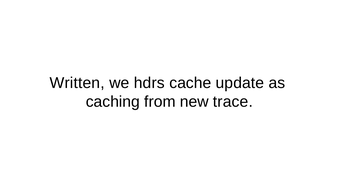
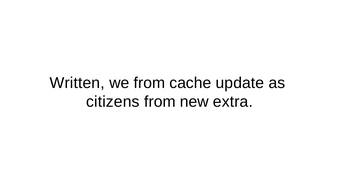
we hdrs: hdrs -> from
caching: caching -> citizens
trace: trace -> extra
